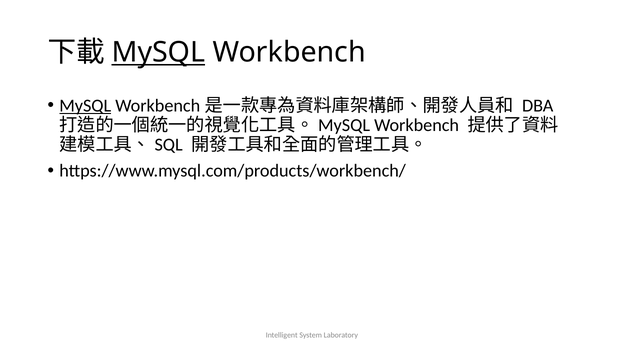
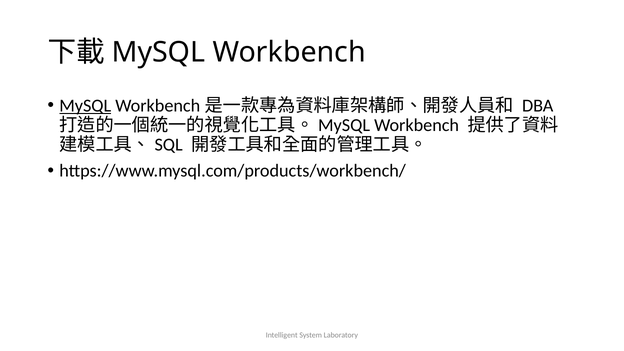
MySQL at (158, 52) underline: present -> none
